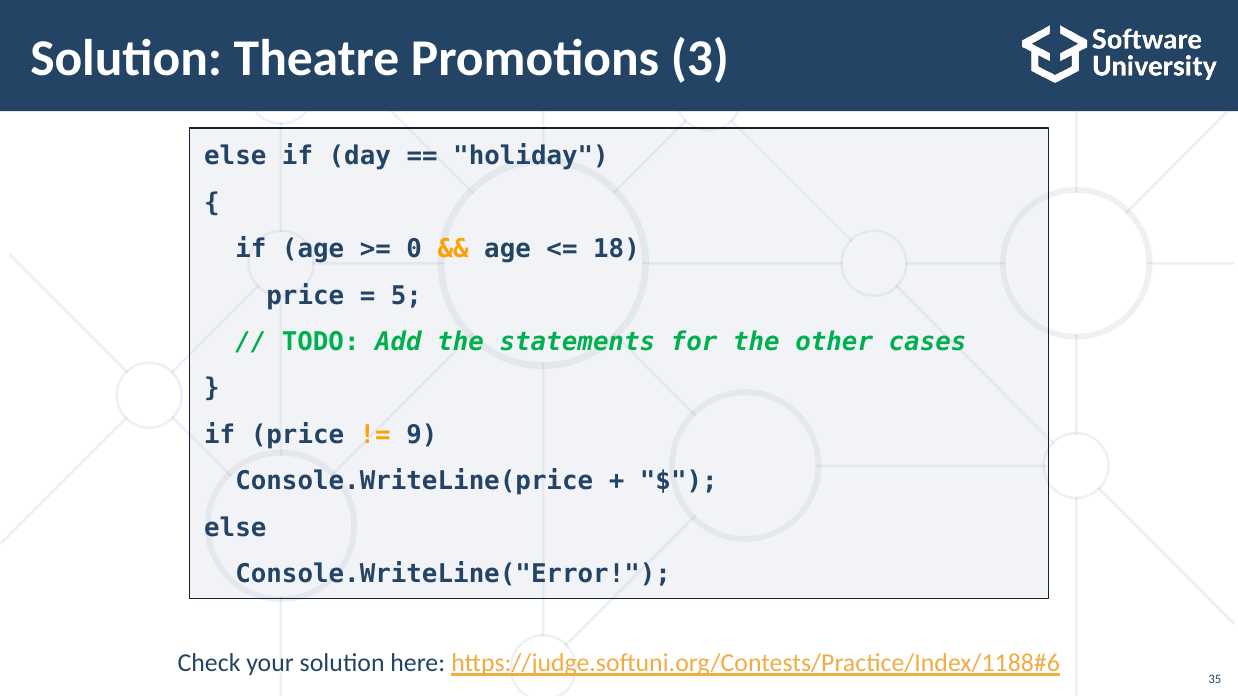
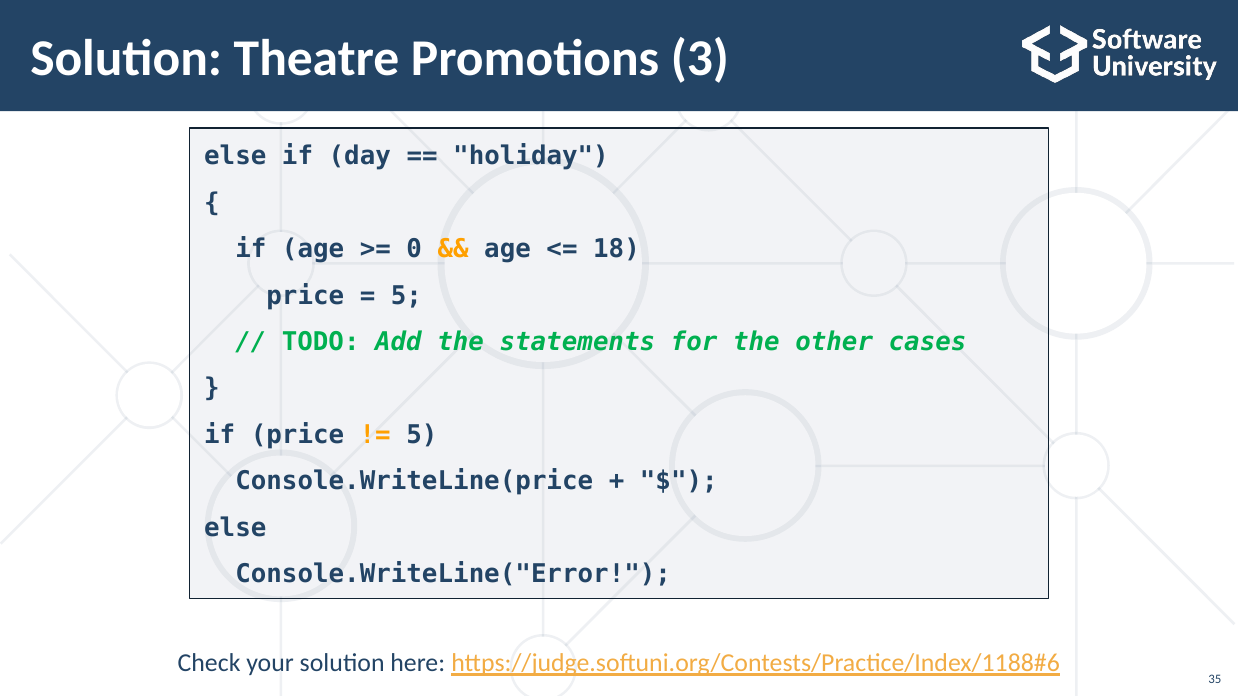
9 at (422, 435): 9 -> 5
